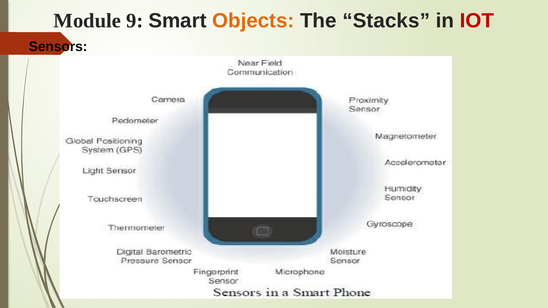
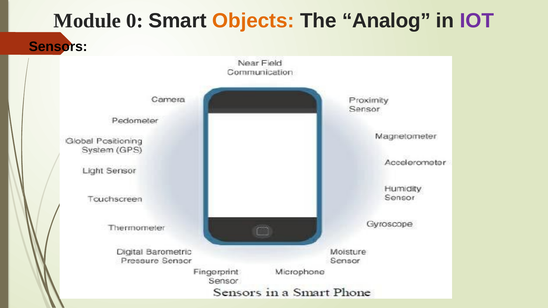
9: 9 -> 0
Stacks: Stacks -> Analog
IOT colour: red -> purple
